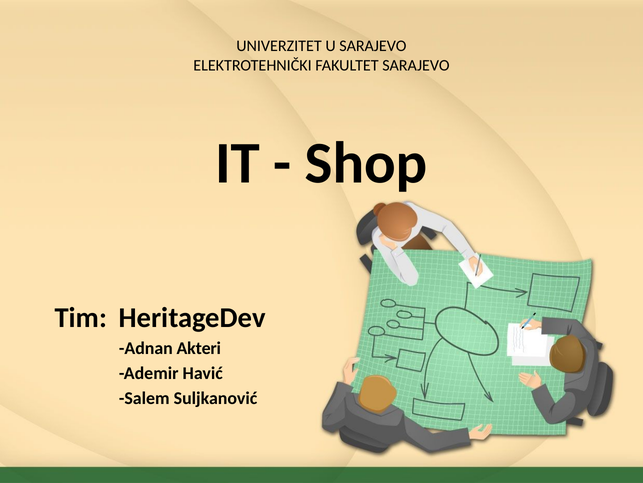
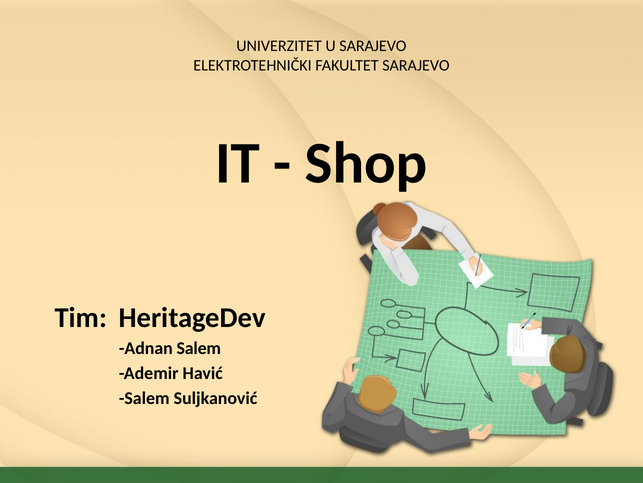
Adnan Akteri: Akteri -> Salem
